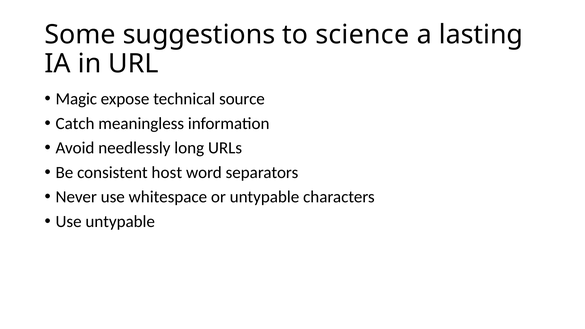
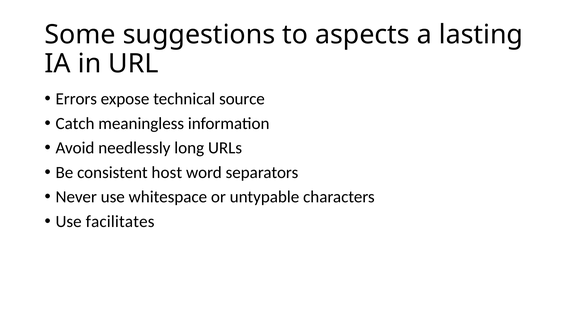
science: science -> aspects
Magic: Magic -> Errors
Use untypable: untypable -> facilitates
